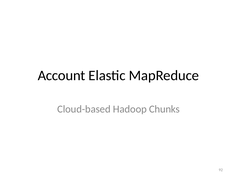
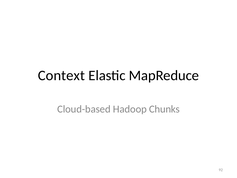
Account: Account -> Context
